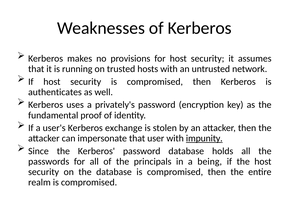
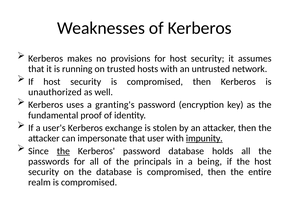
authenticates: authenticates -> unauthorized
privately's: privately's -> granting's
the at (63, 151) underline: none -> present
